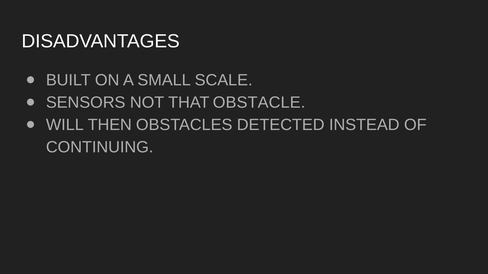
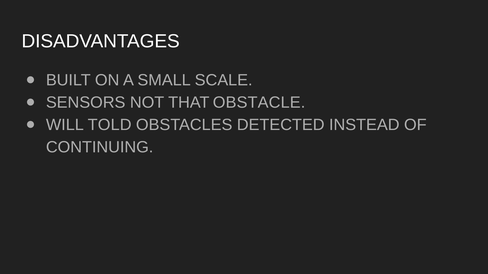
THEN: THEN -> TOLD
